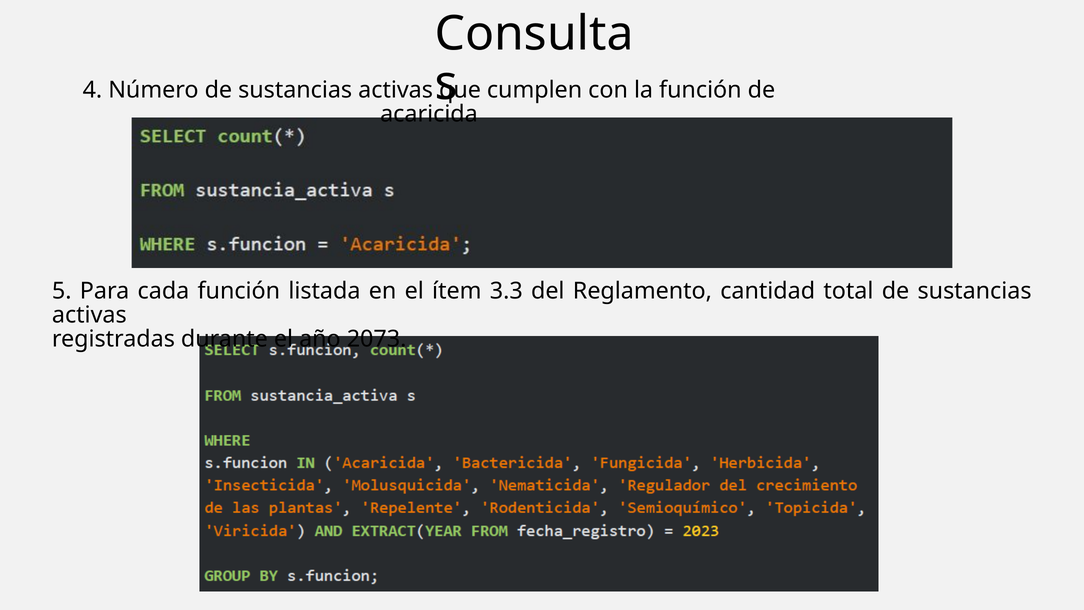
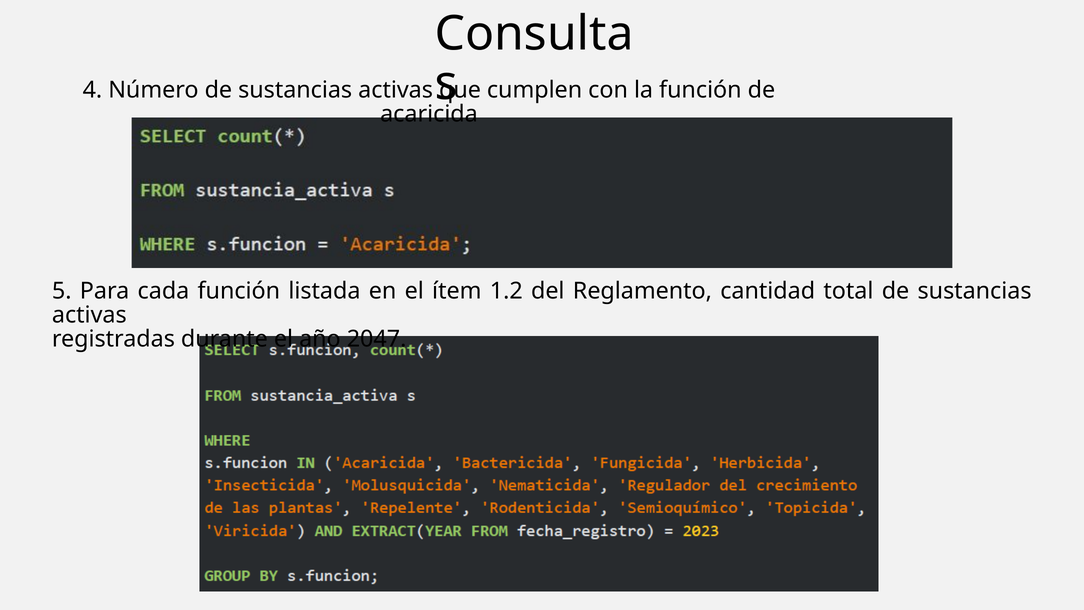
3.3: 3.3 -> 1.2
2073: 2073 -> 2047
